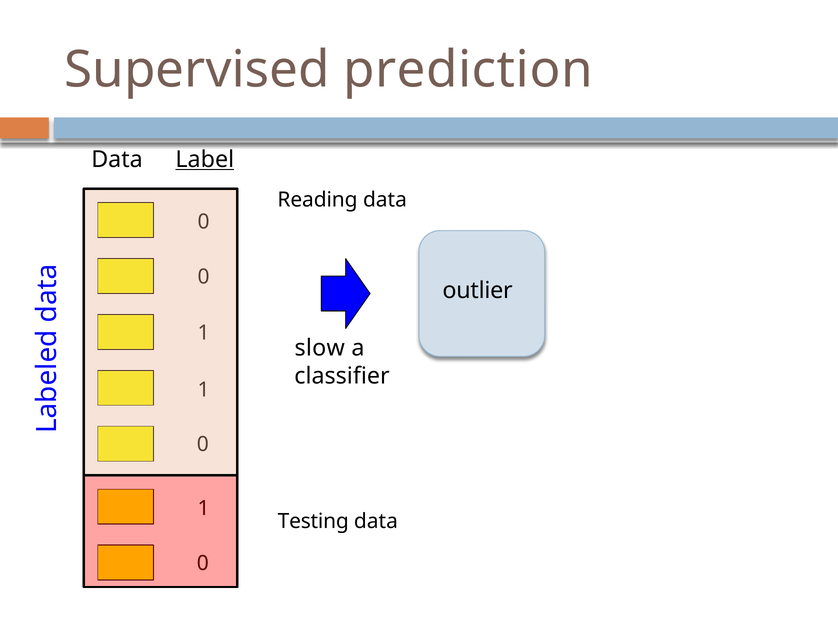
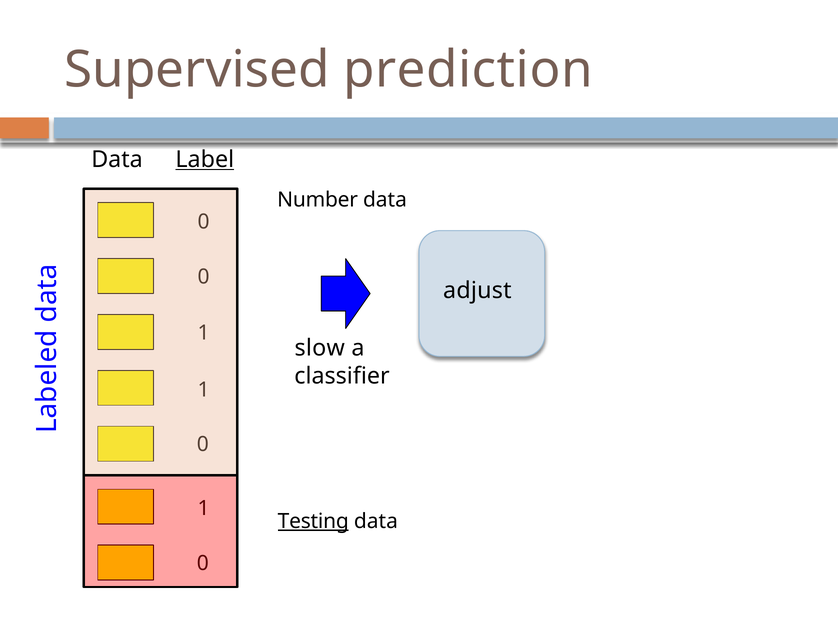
Reading: Reading -> Number
outlier: outlier -> adjust
Testing underline: none -> present
